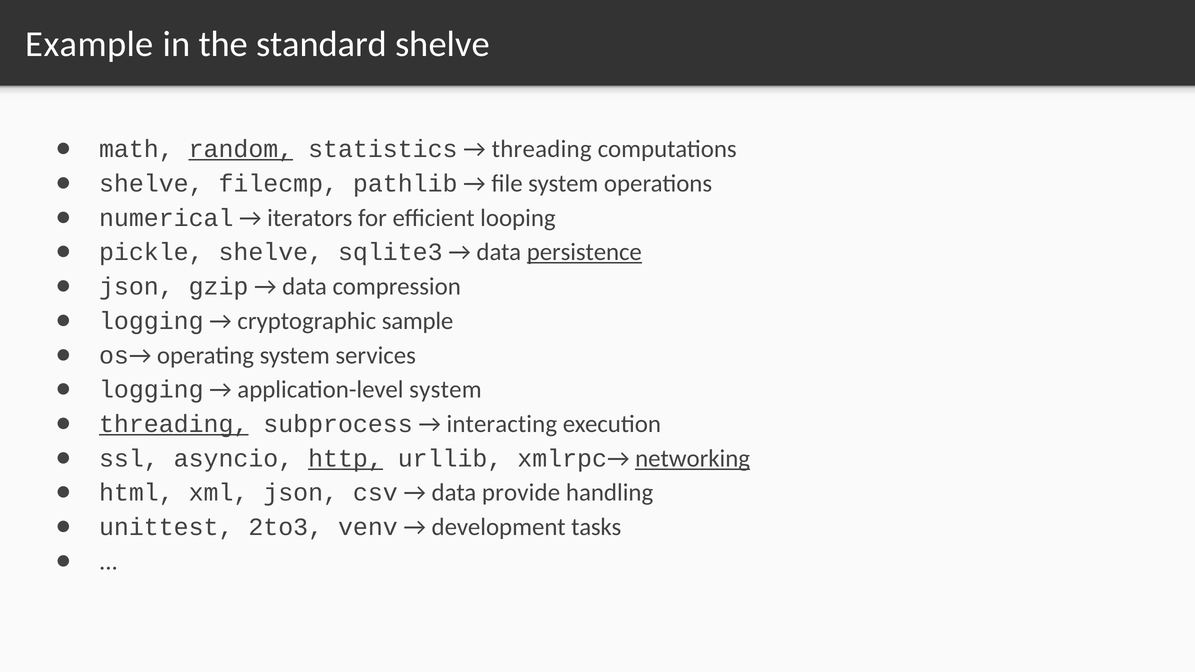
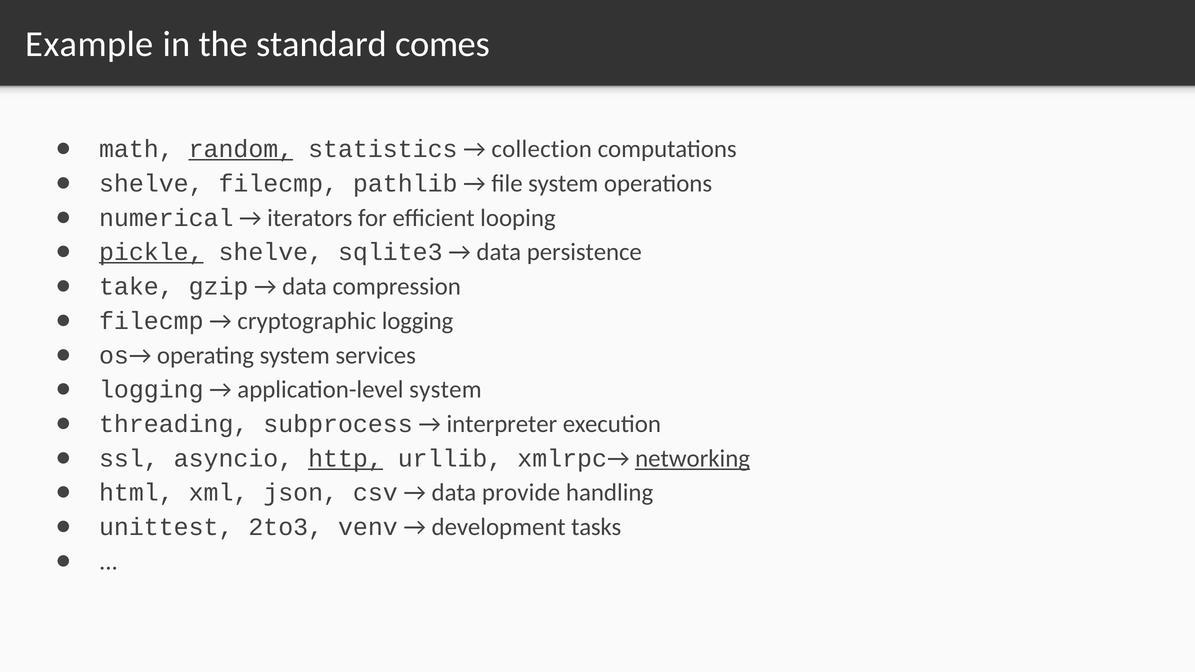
standard shelve: shelve -> comes
threading at (542, 149): threading -> collection
pickle underline: none -> present
persistence underline: present -> none
json at (136, 287): json -> take
logging at (151, 321): logging -> filecmp
cryptographic sample: sample -> logging
threading at (174, 424) underline: present -> none
interacting: interacting -> interpreter
